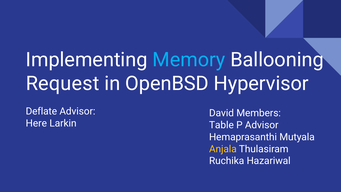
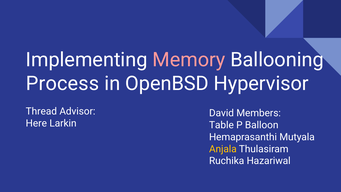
Memory colour: light blue -> pink
Request: Request -> Process
Deflate: Deflate -> Thread
P Advisor: Advisor -> Balloon
